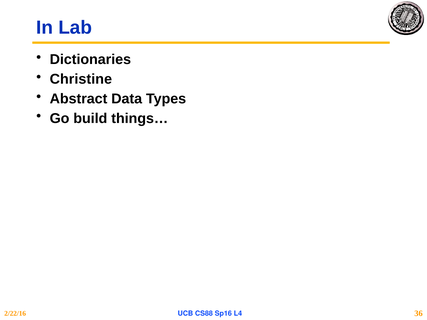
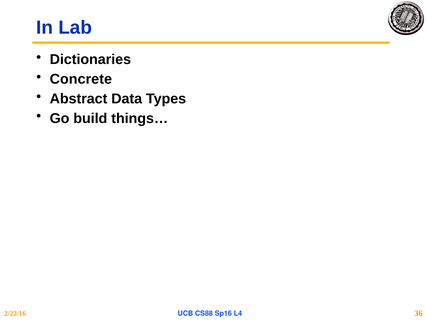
Christine: Christine -> Concrete
